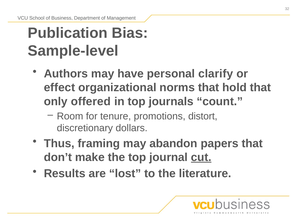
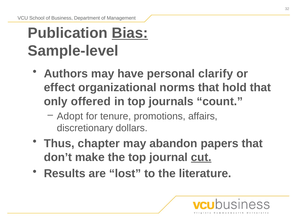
Bias underline: none -> present
Room: Room -> Adopt
distort: distort -> affairs
framing: framing -> chapter
